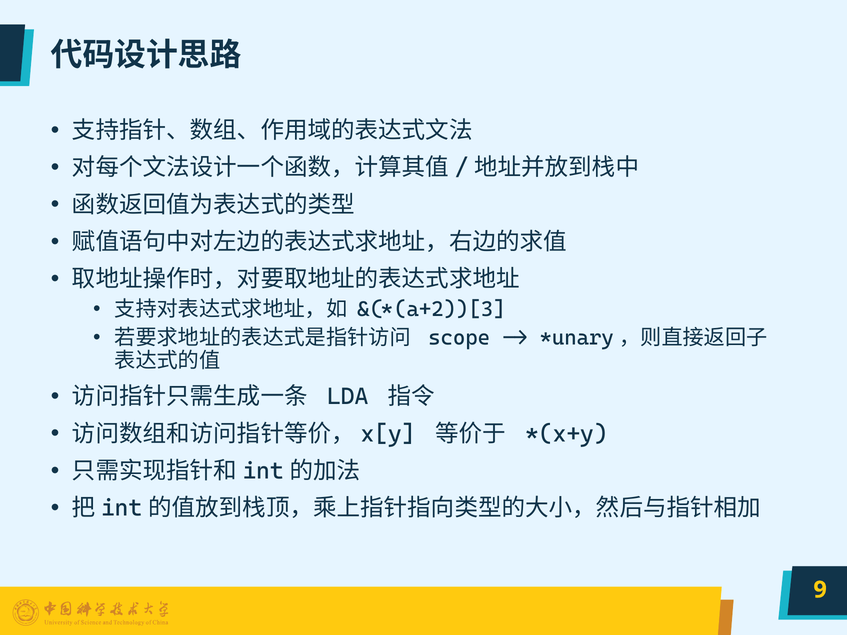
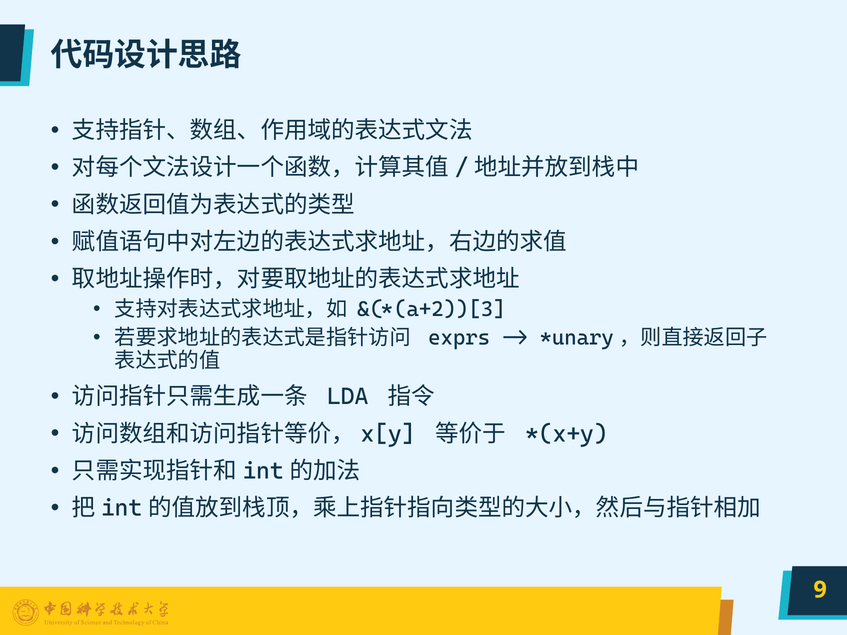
scope: scope -> exprs
